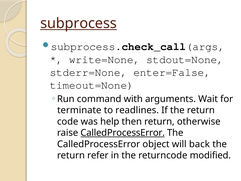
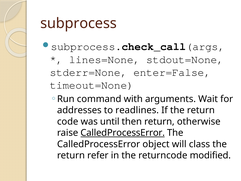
subprocess underline: present -> none
write=None: write=None -> lines=None
terminate: terminate -> addresses
help: help -> until
back: back -> class
